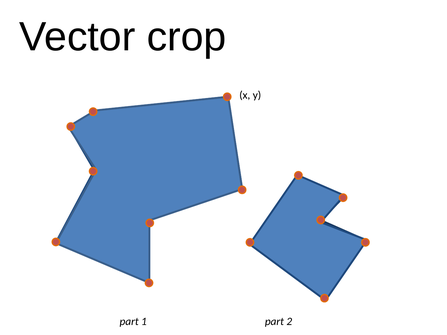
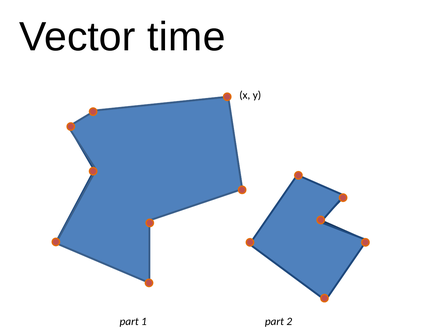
crop: crop -> time
